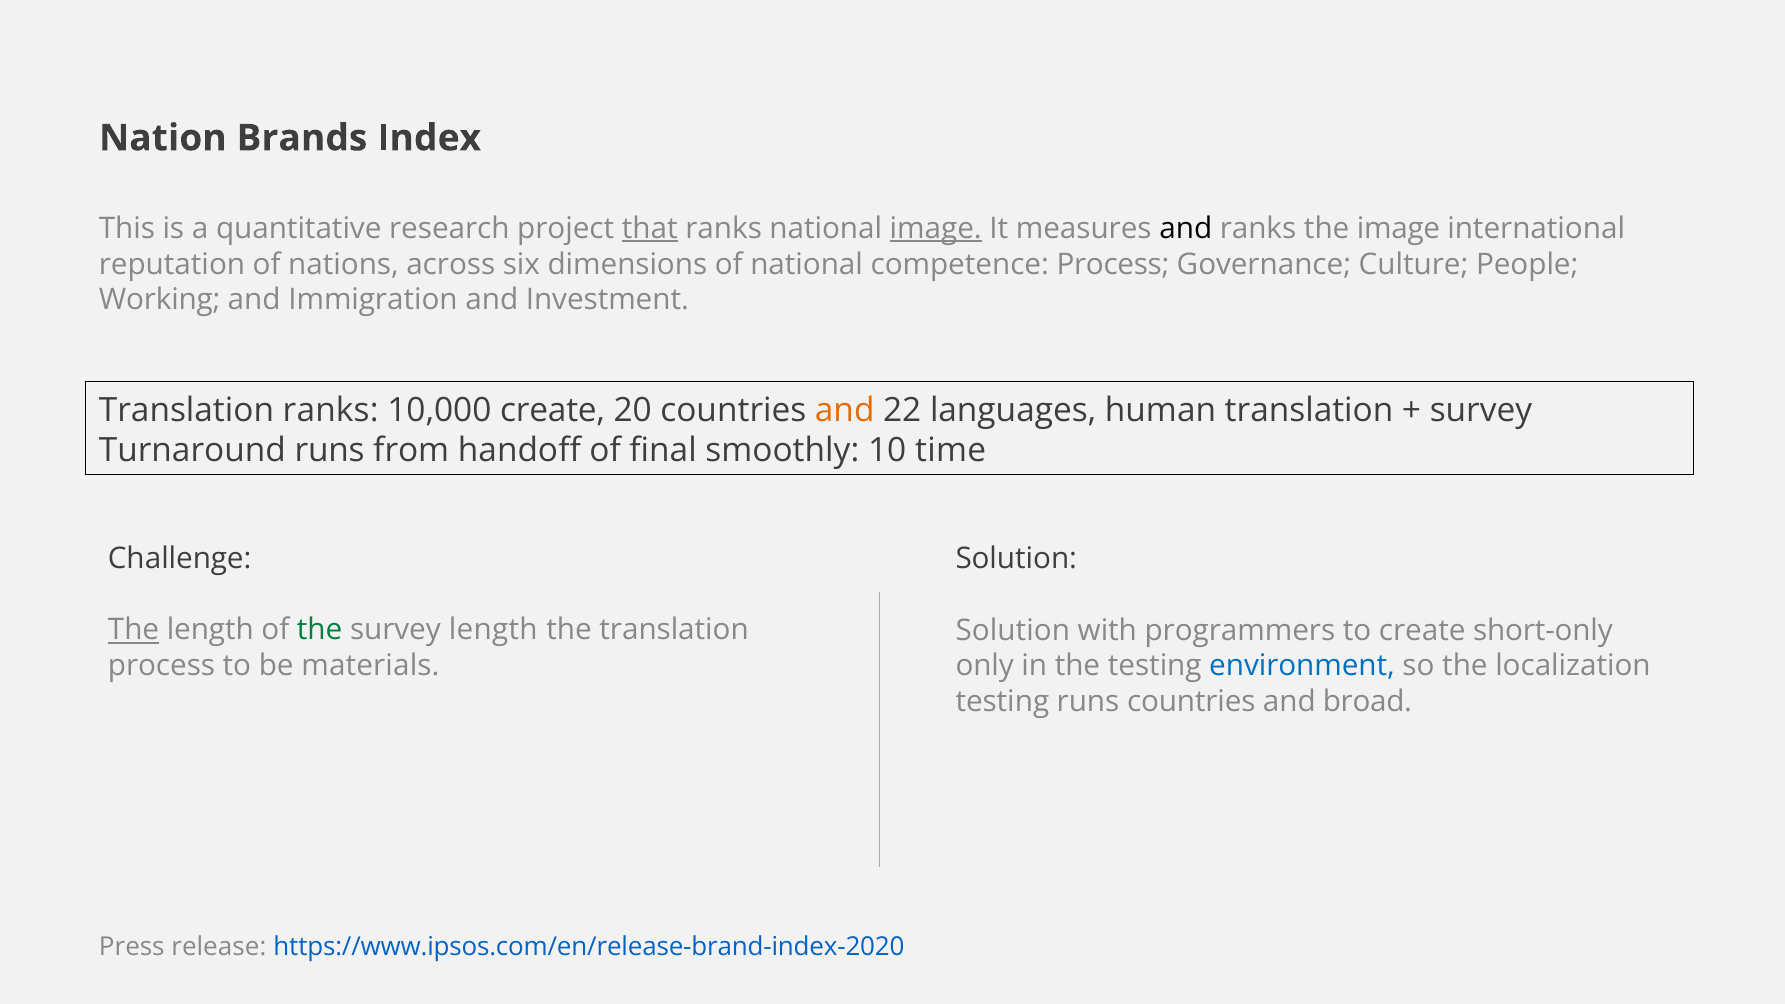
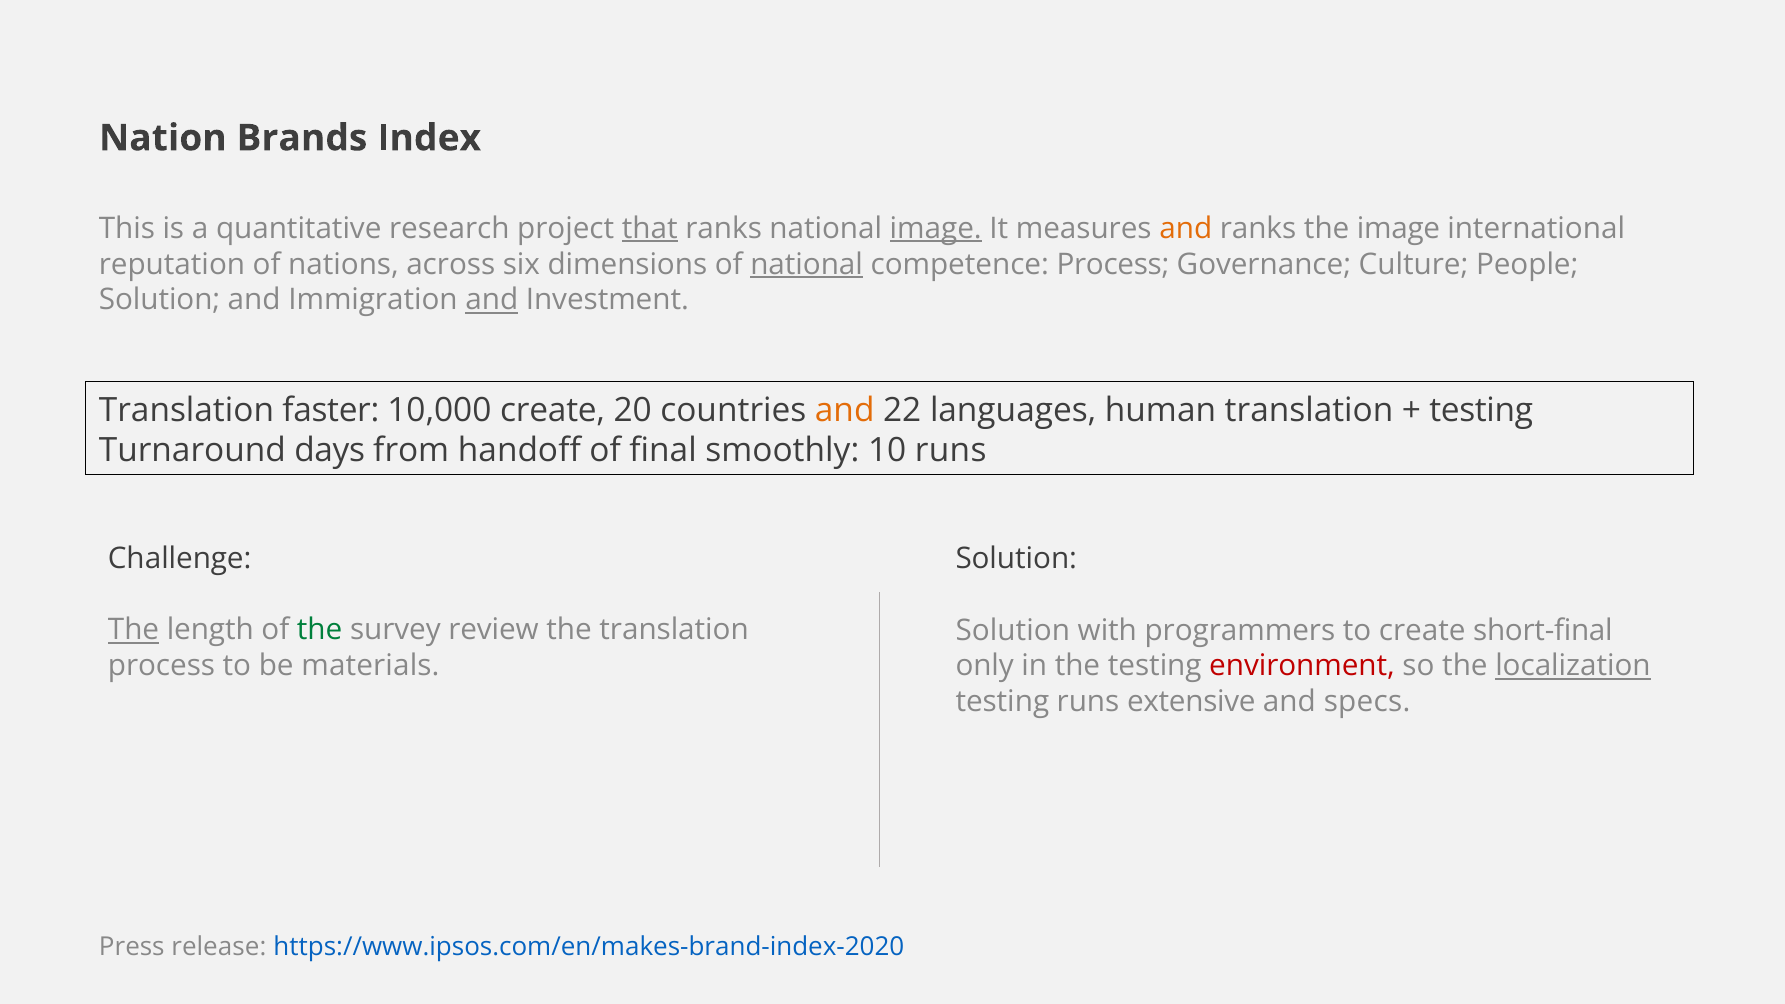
and at (1186, 229) colour: black -> orange
national at (807, 264) underline: none -> present
Working at (160, 300): Working -> Solution
and at (492, 300) underline: none -> present
Translation ranks: ranks -> faster
survey at (1481, 410): survey -> testing
Turnaround runs: runs -> days
10 time: time -> runs
survey length: length -> review
short-only: short-only -> short-final
environment colour: blue -> red
localization underline: none -> present
runs countries: countries -> extensive
broad: broad -> specs
https://www.ipsos.com/en/release-brand-index-2020: https://www.ipsos.com/en/release-brand-index-2020 -> https://www.ipsos.com/en/makes-brand-index-2020
